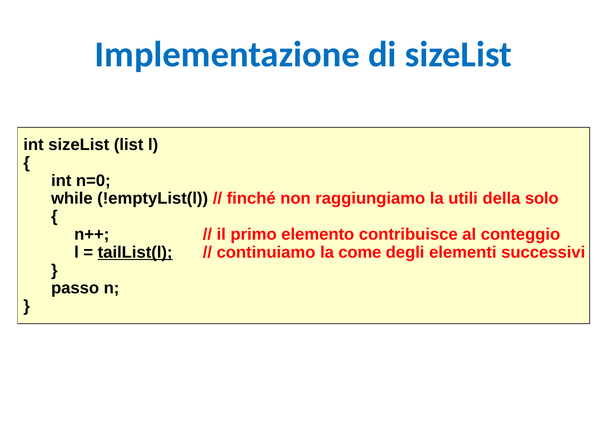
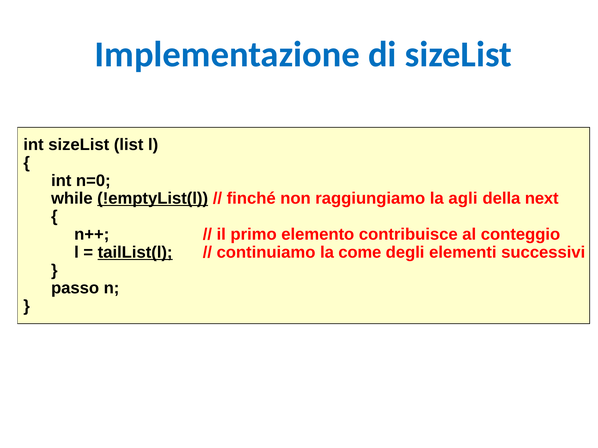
!emptyList(l underline: none -> present
utili: utili -> agli
solo: solo -> next
